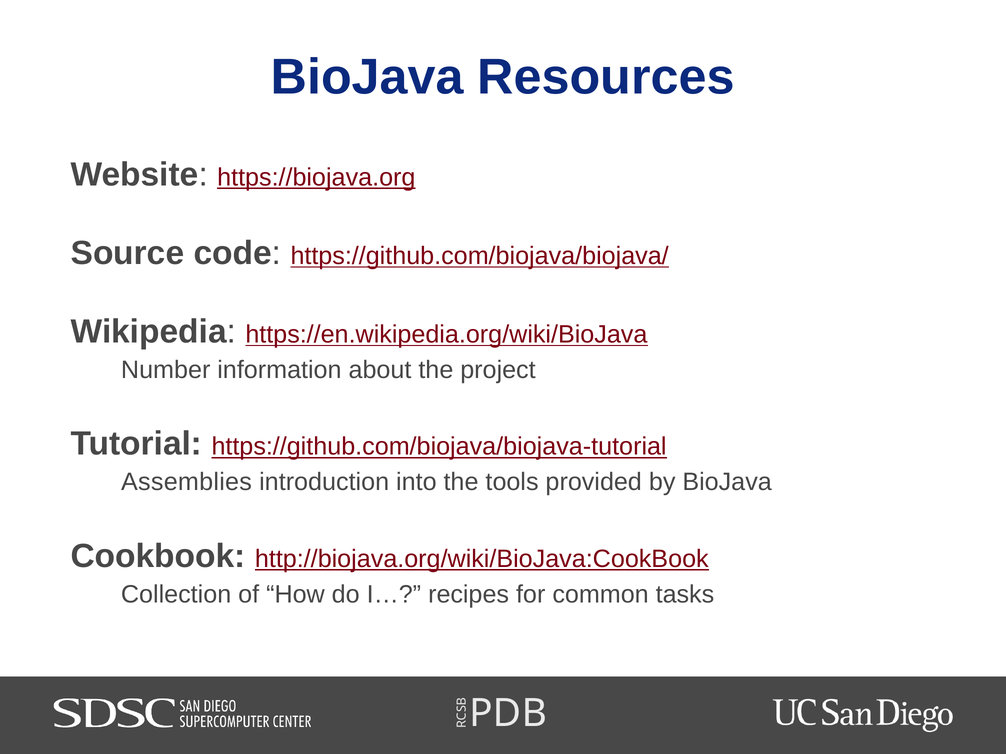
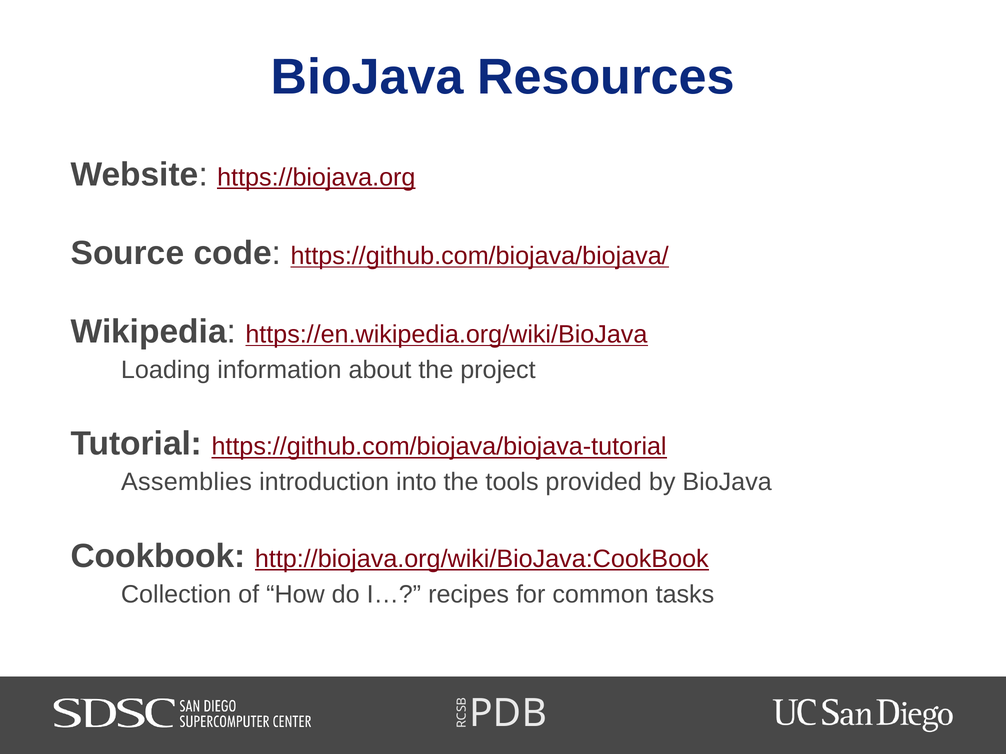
Number: Number -> Loading
